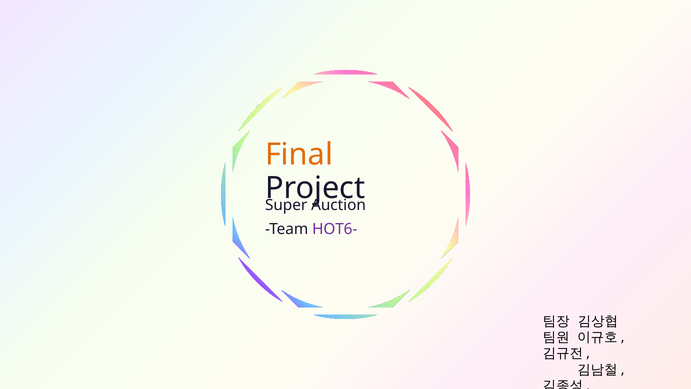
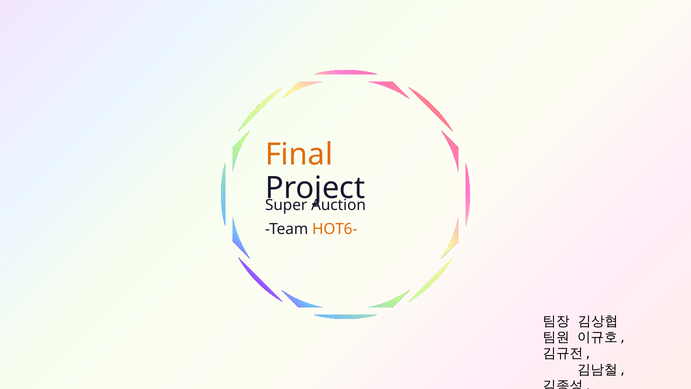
HOT6- colour: purple -> orange
